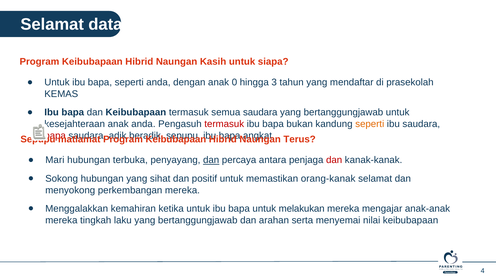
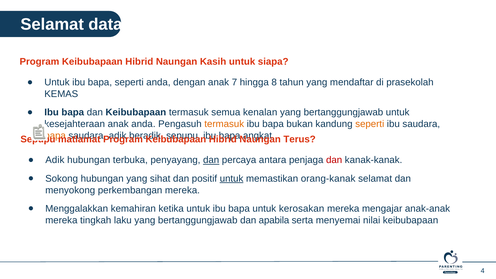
0: 0 -> 7
3: 3 -> 8
semua saudara: saudara -> kenalan
termasuk at (224, 124) colour: red -> orange
bapa at (55, 136) colour: red -> orange
Mari at (55, 160): Mari -> Adik
untuk at (232, 179) underline: none -> present
melakukan: melakukan -> kerosakan
arahan: arahan -> apabila
